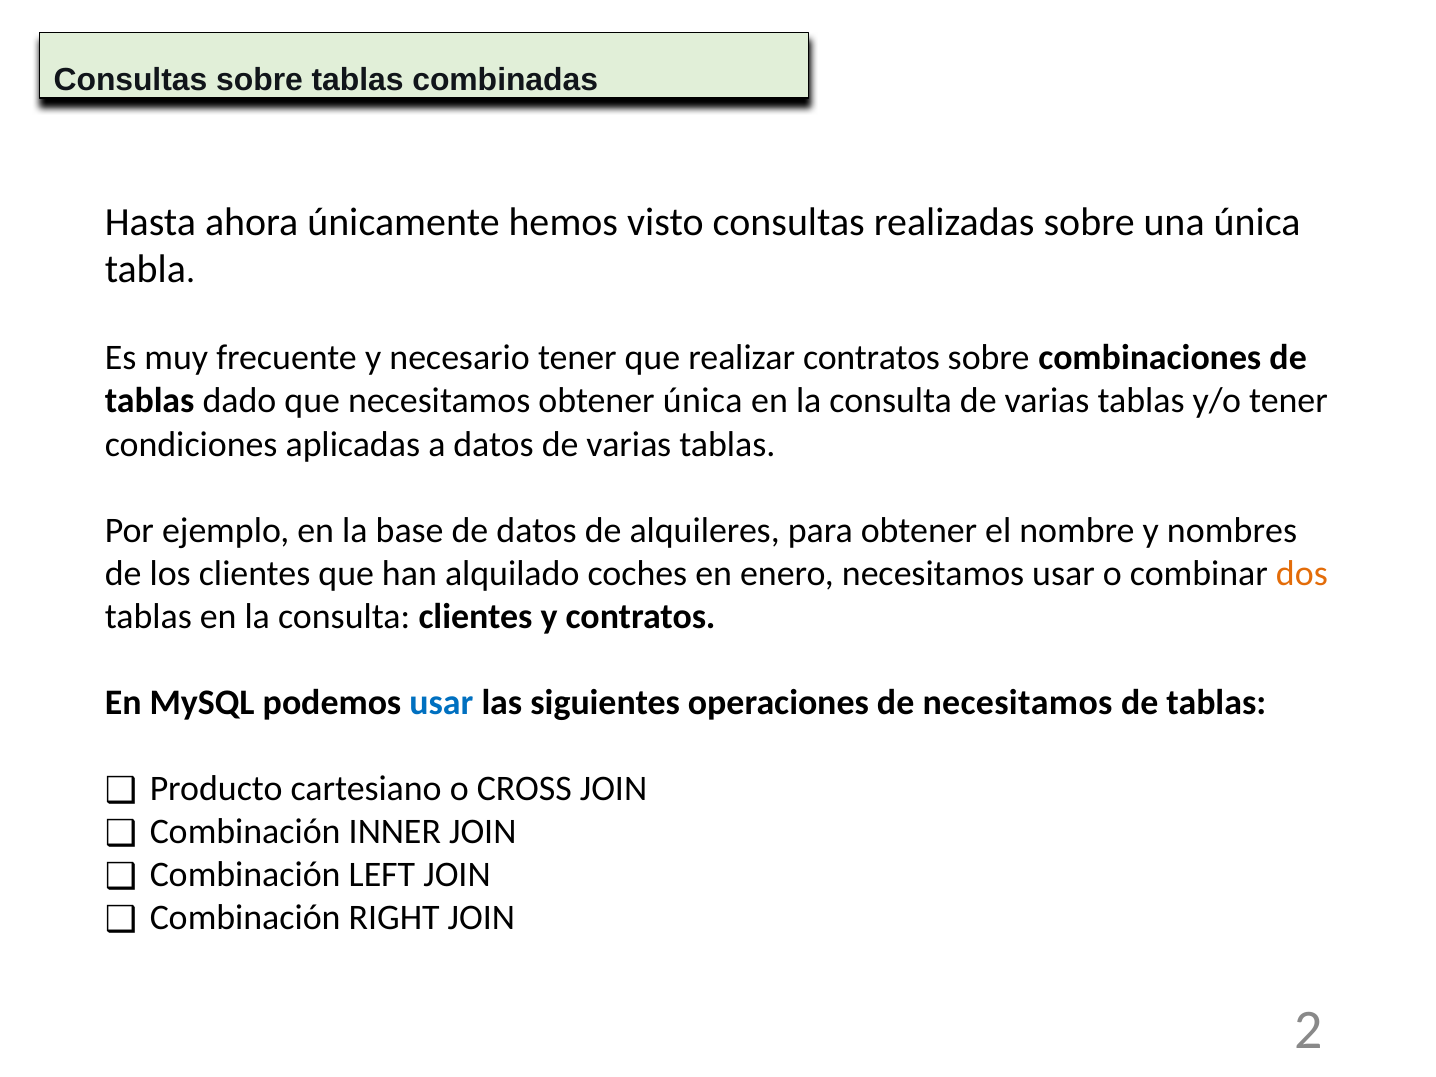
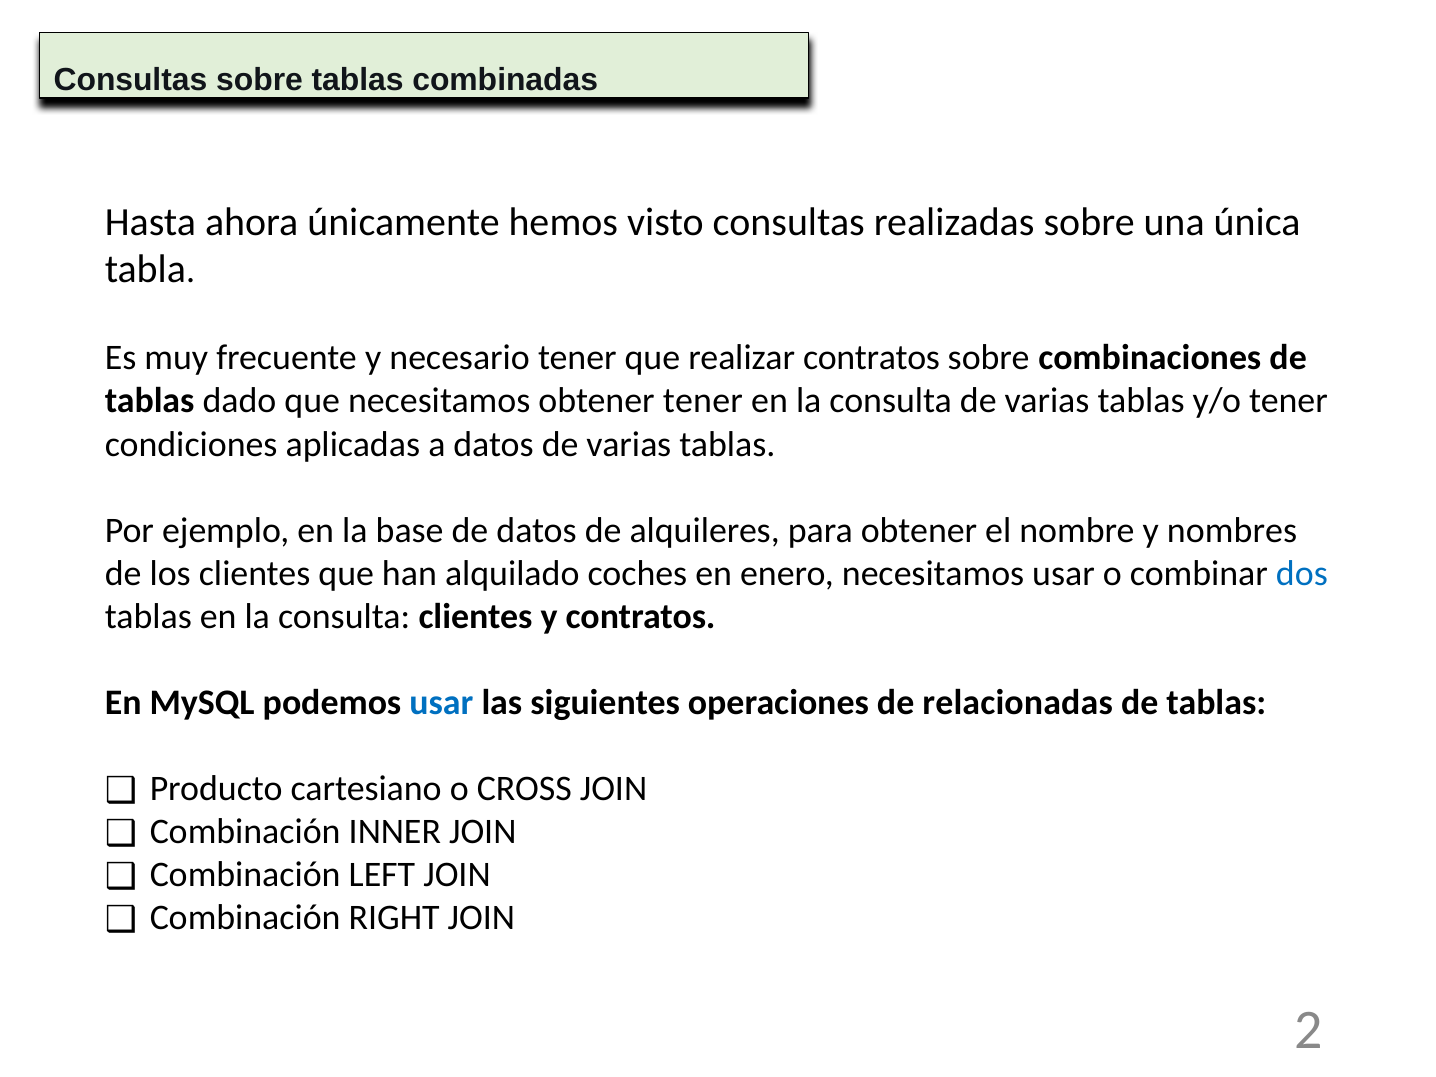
obtener única: única -> tener
dos colour: orange -> blue
de necesitamos: necesitamos -> relacionadas
